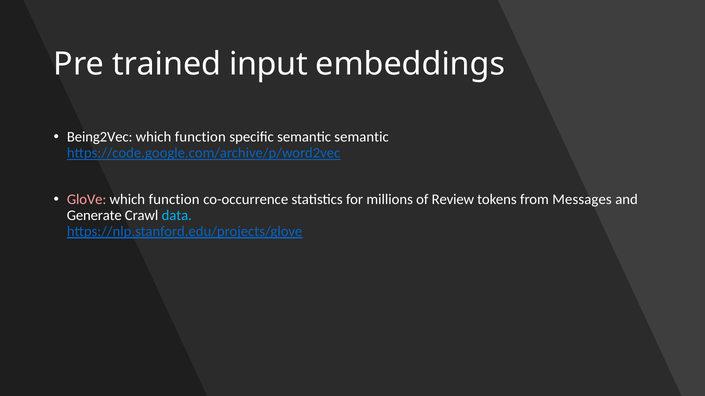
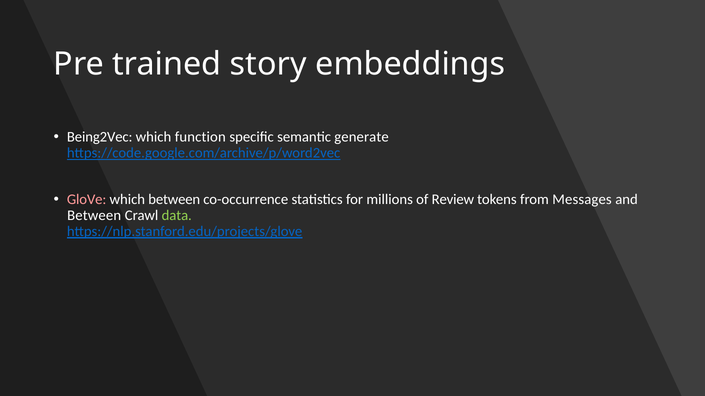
input: input -> story
semantic semantic: semantic -> generate
function at (174, 200): function -> between
Generate at (94, 216): Generate -> Between
data colour: light blue -> light green
